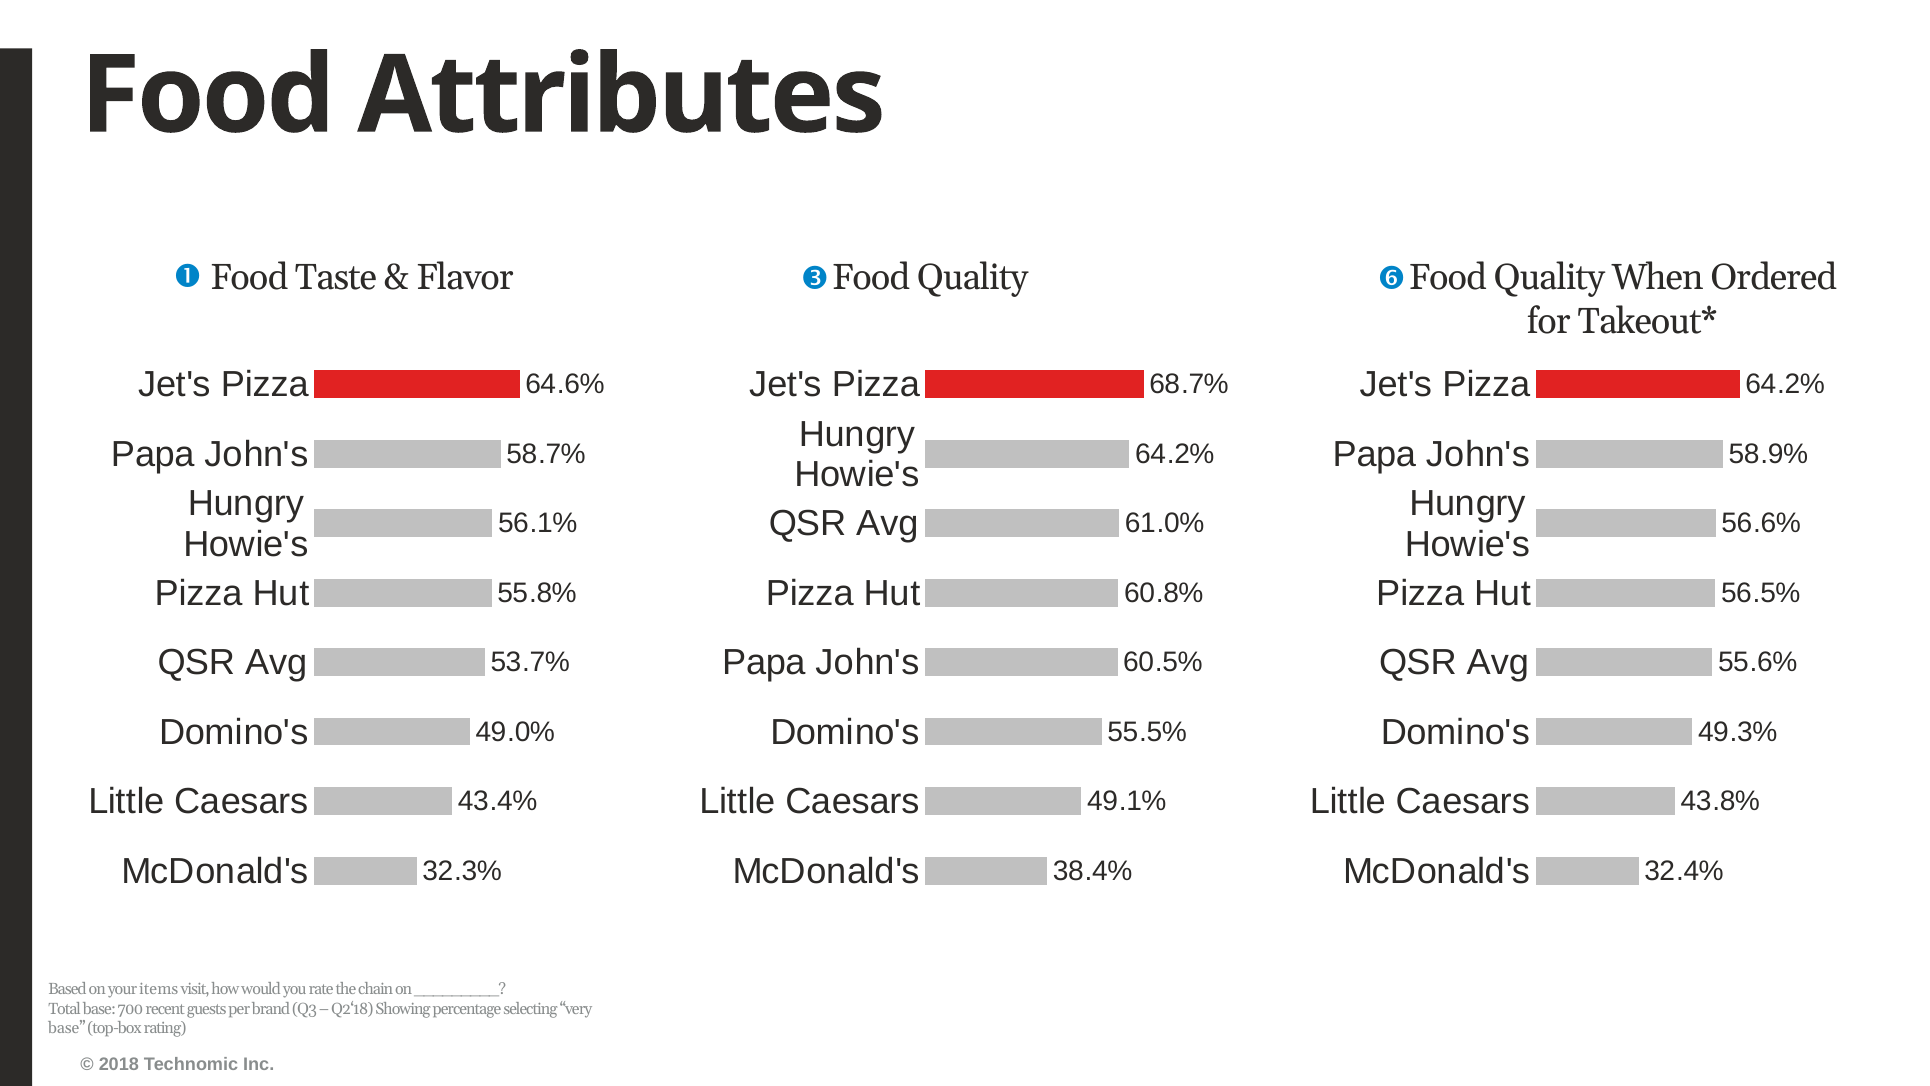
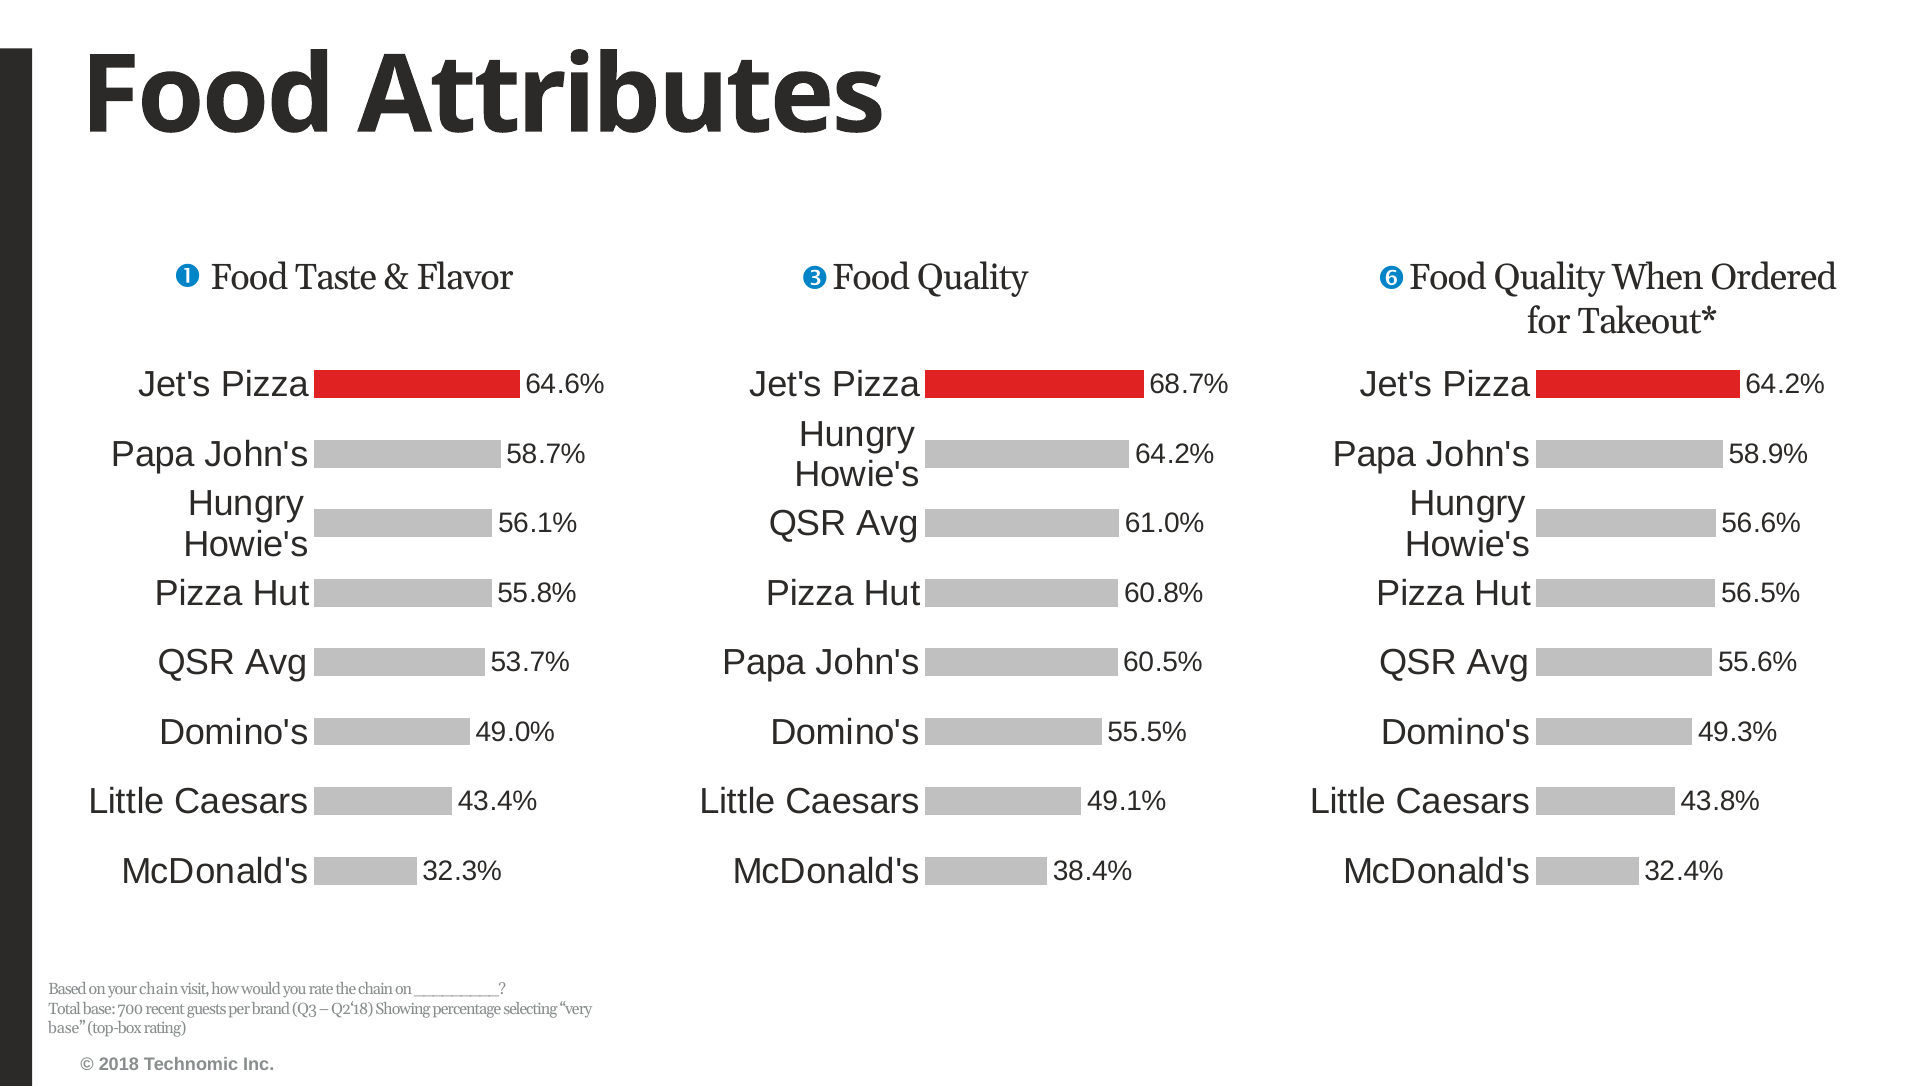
your items: items -> chain
